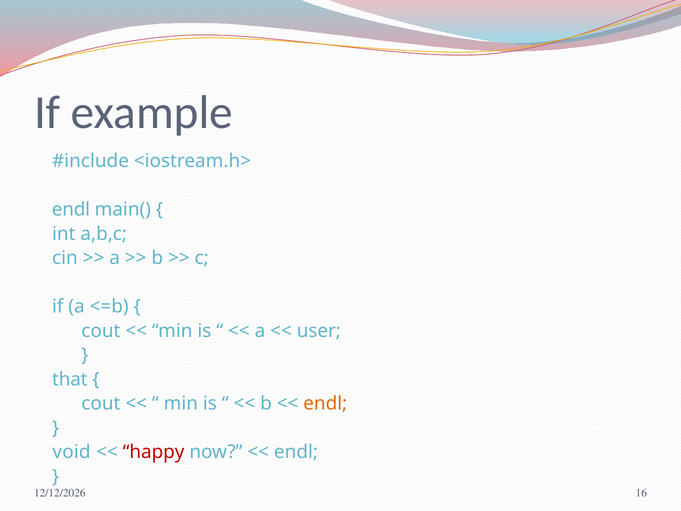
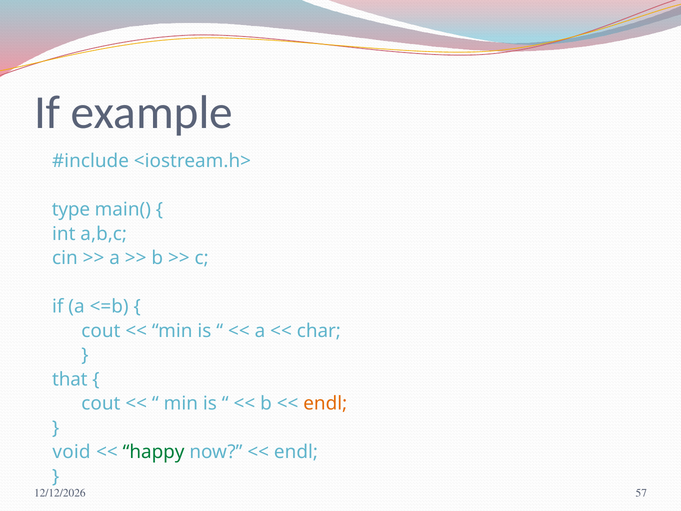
endl at (71, 210): endl -> type
user: user -> char
happy colour: red -> green
16: 16 -> 57
